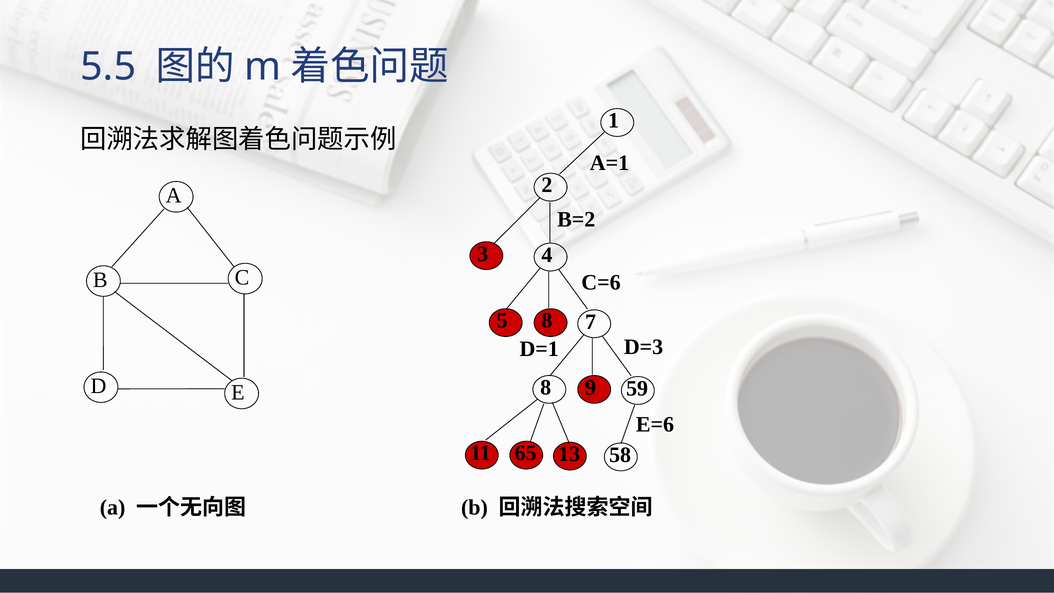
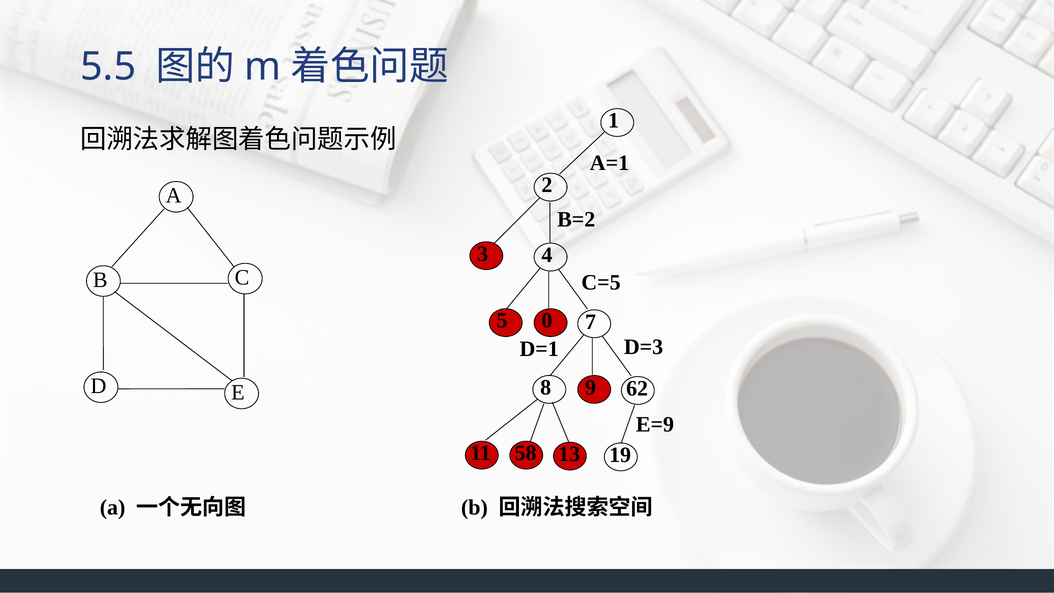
C=6: C=6 -> C=5
5 8: 8 -> 0
59: 59 -> 62
E=6: E=6 -> E=9
65: 65 -> 58
58: 58 -> 19
